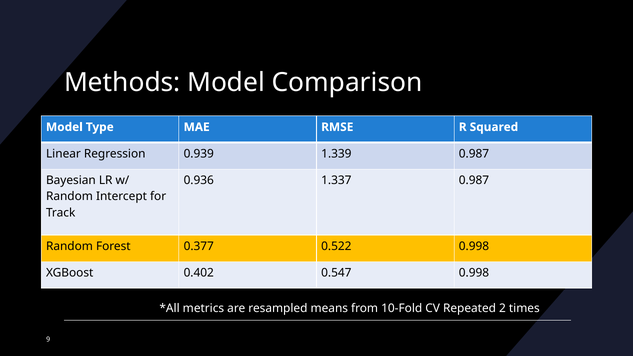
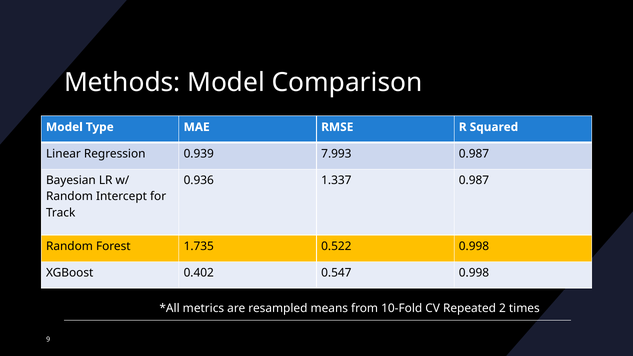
1.339: 1.339 -> 7.993
0.377: 0.377 -> 1.735
